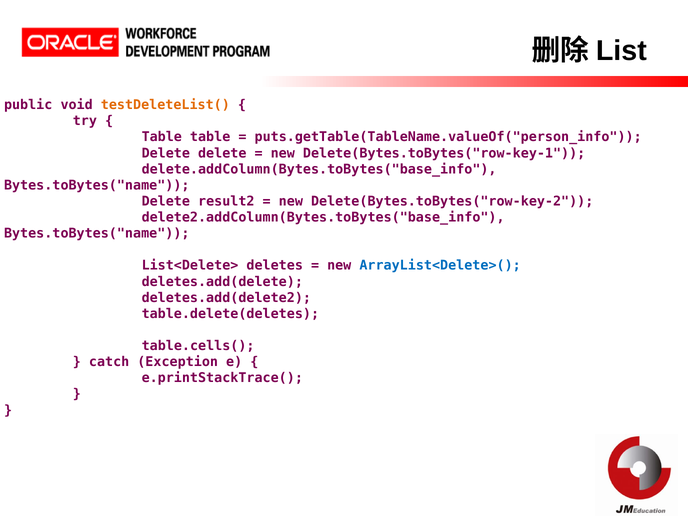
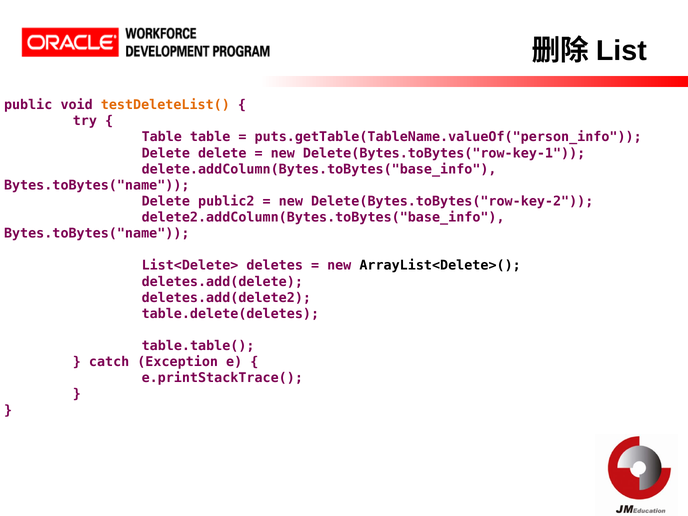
result2: result2 -> public2
ArrayList<Delete>( colour: blue -> black
table.cells(: table.cells( -> table.table(
